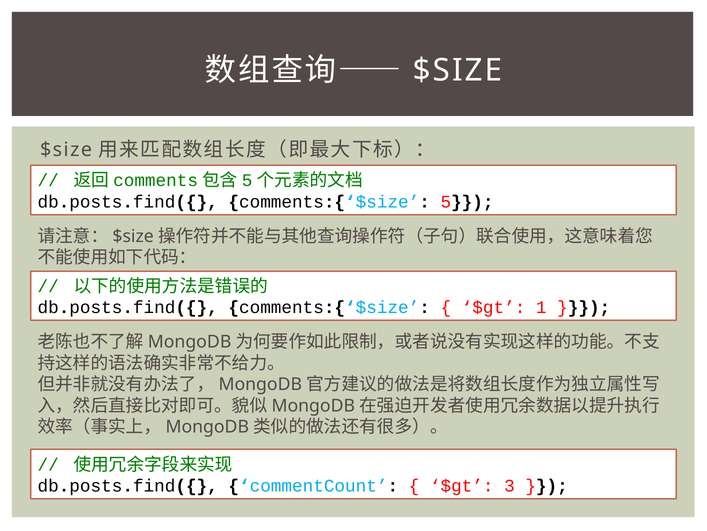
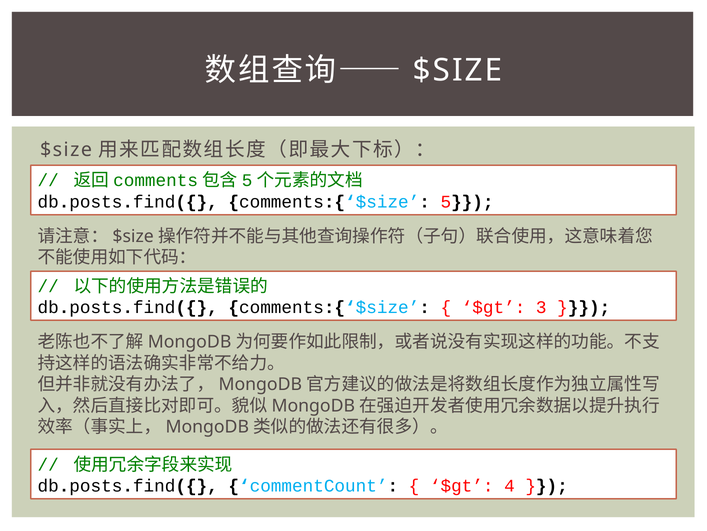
1: 1 -> 3
3: 3 -> 4
